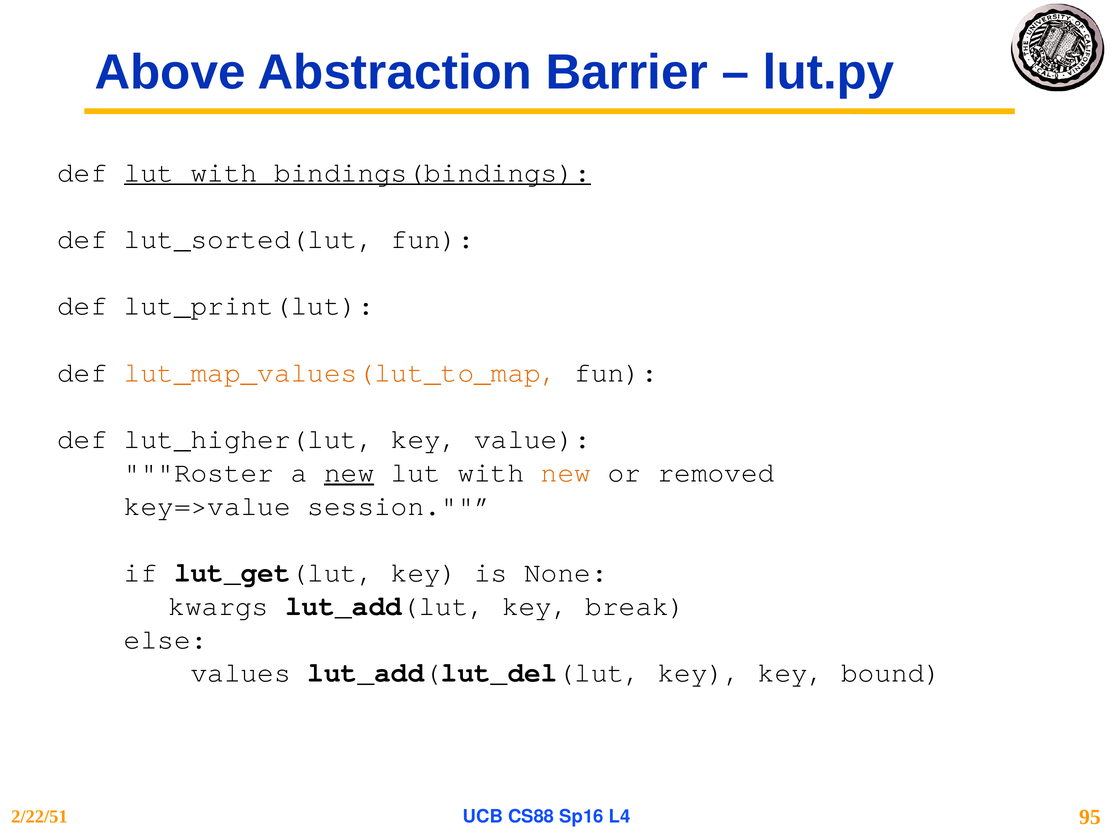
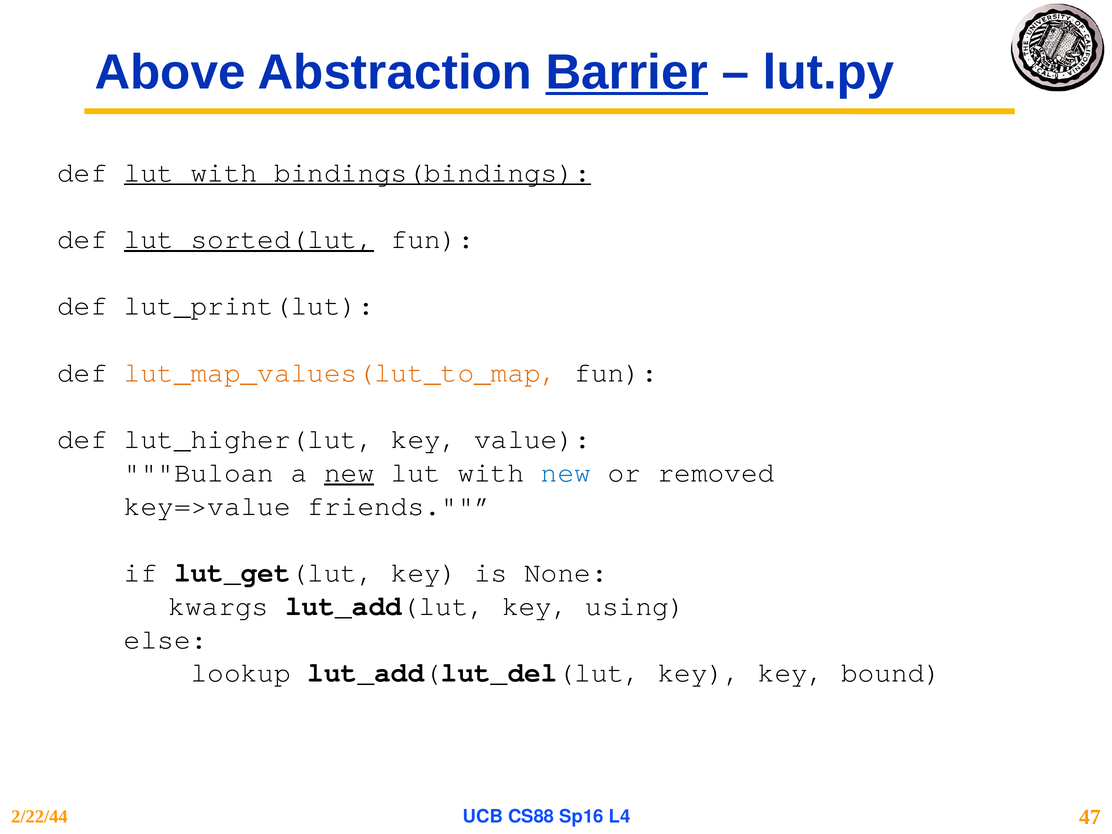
Barrier underline: none -> present
lut_sorted(lut underline: none -> present
Roster: Roster -> Buloan
new at (566, 473) colour: orange -> blue
session: session -> friends
break: break -> using
values: values -> lookup
2/22/51: 2/22/51 -> 2/22/44
95: 95 -> 47
